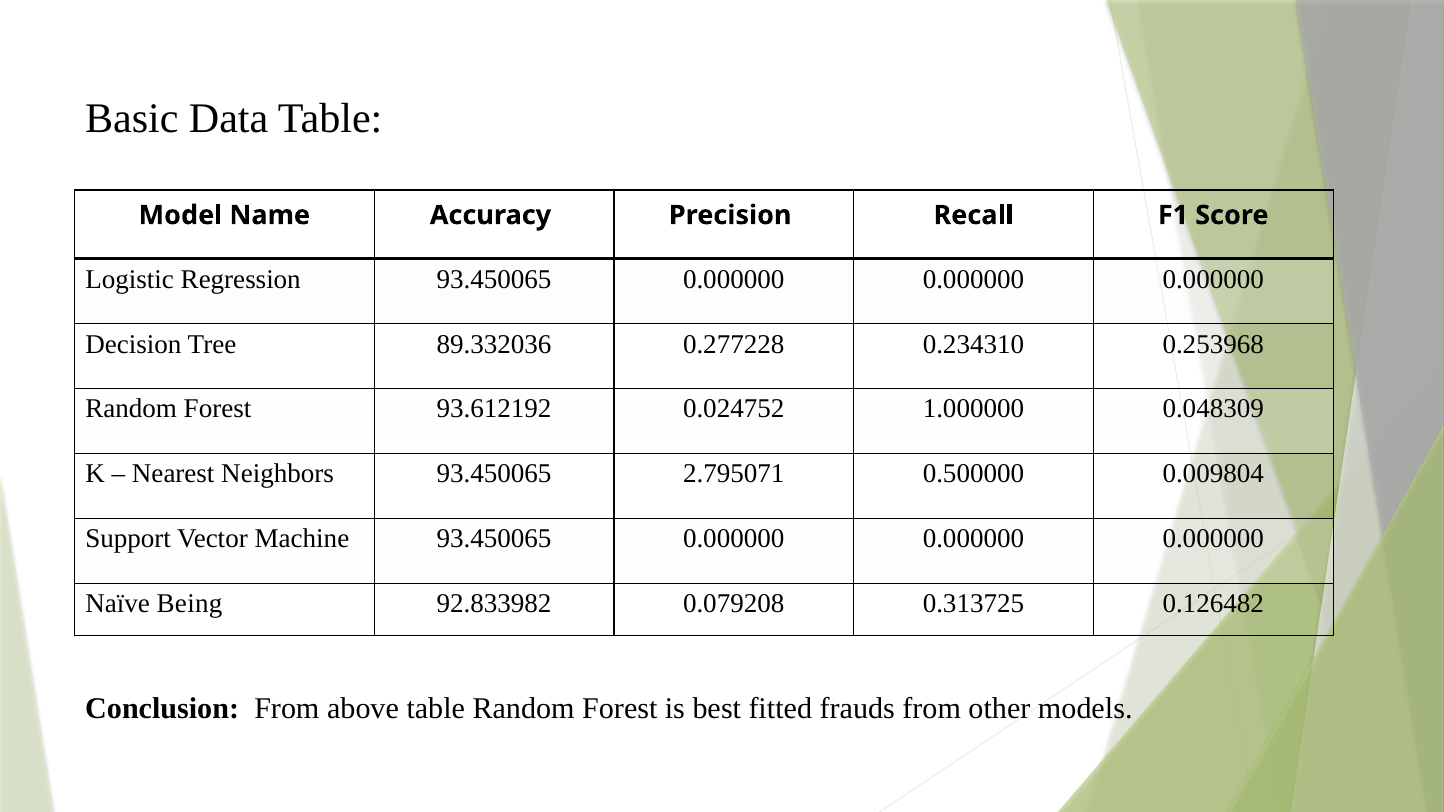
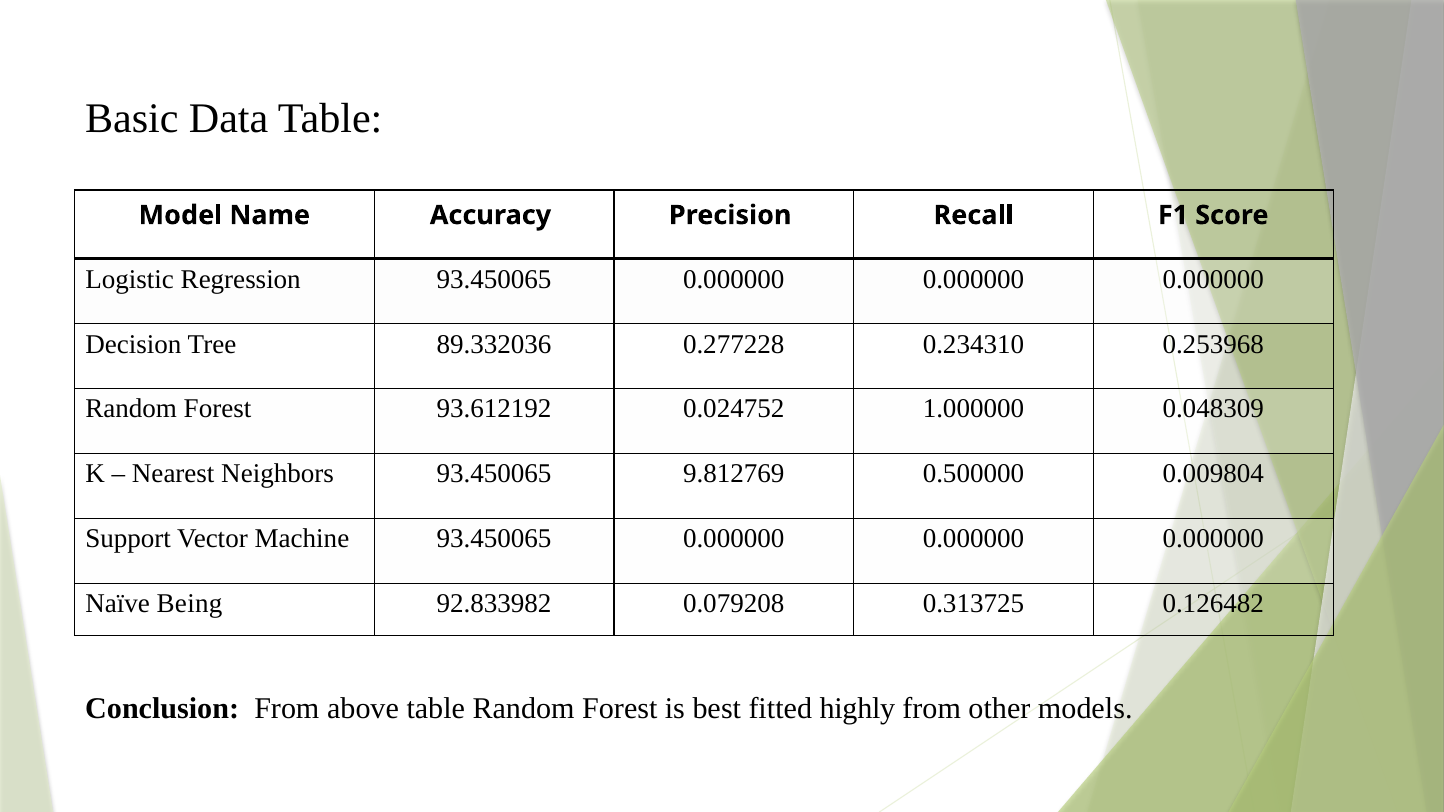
2.795071: 2.795071 -> 9.812769
frauds: frauds -> highly
